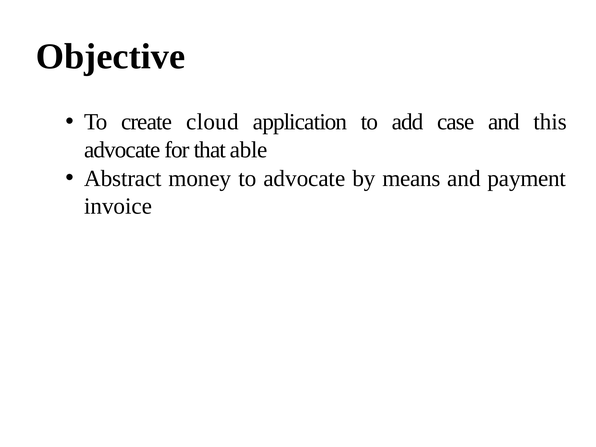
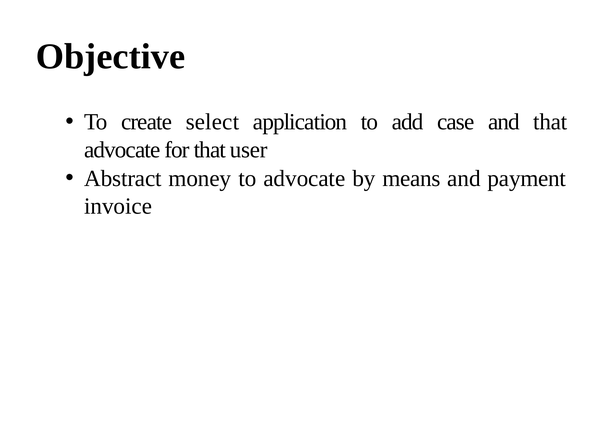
cloud: cloud -> select
and this: this -> that
able: able -> user
